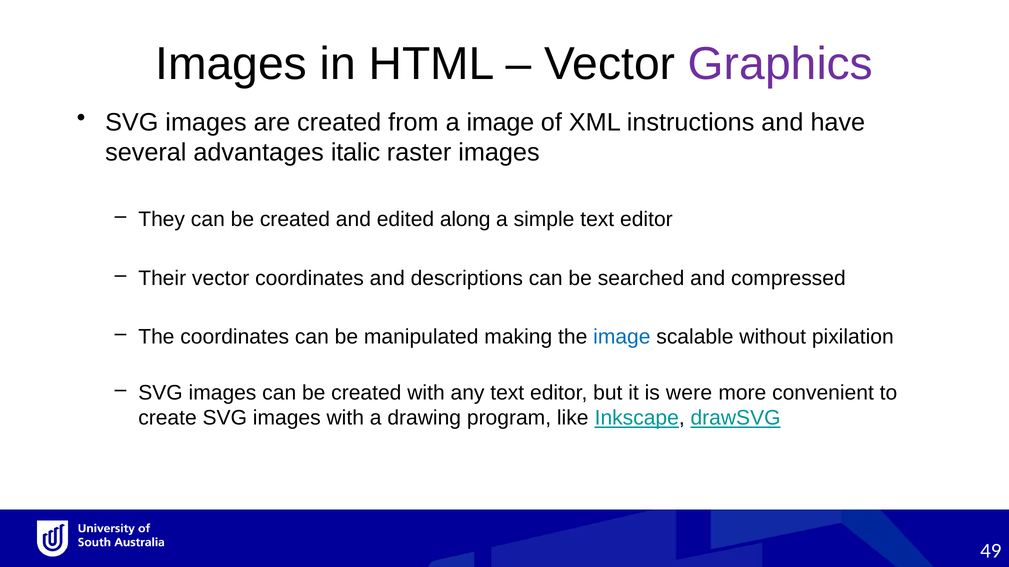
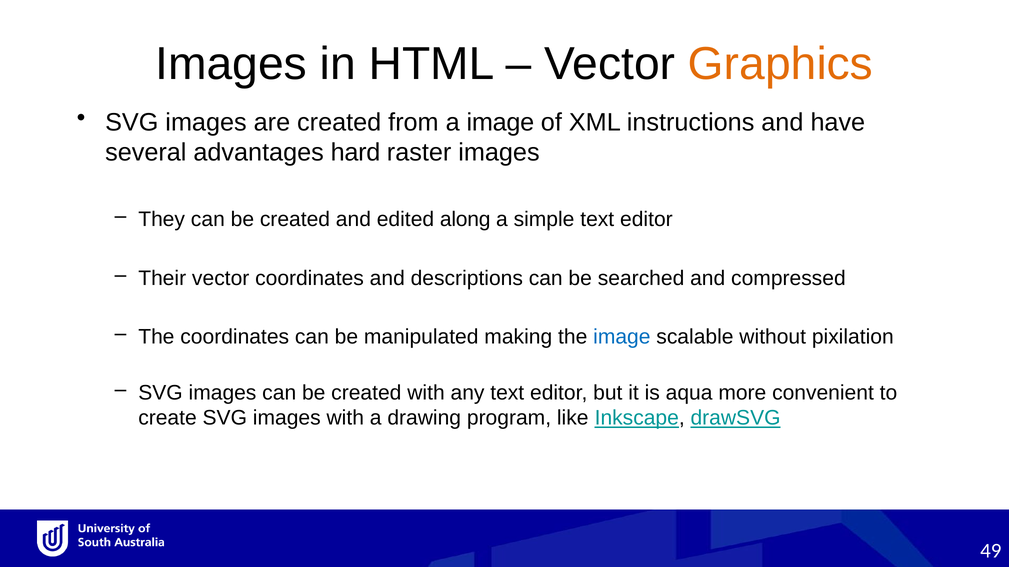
Graphics colour: purple -> orange
italic: italic -> hard
were: were -> aqua
